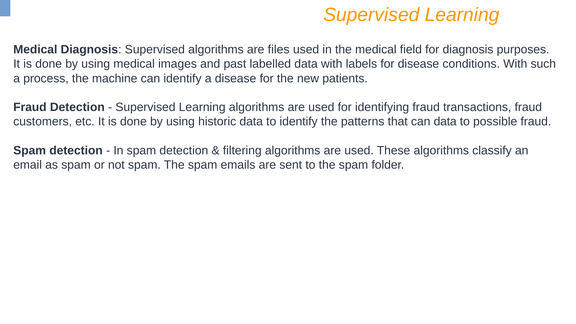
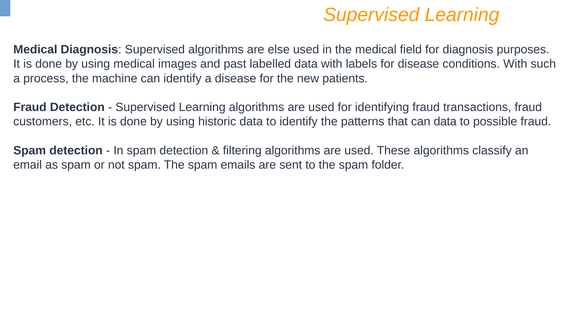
files: files -> else
